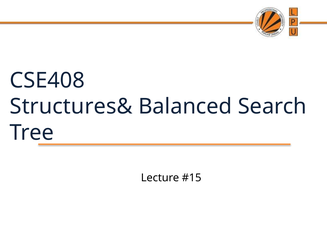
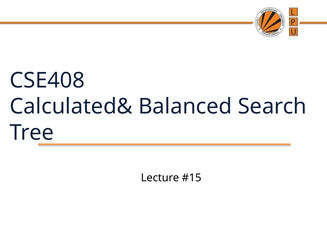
Structures&: Structures& -> Calculated&
